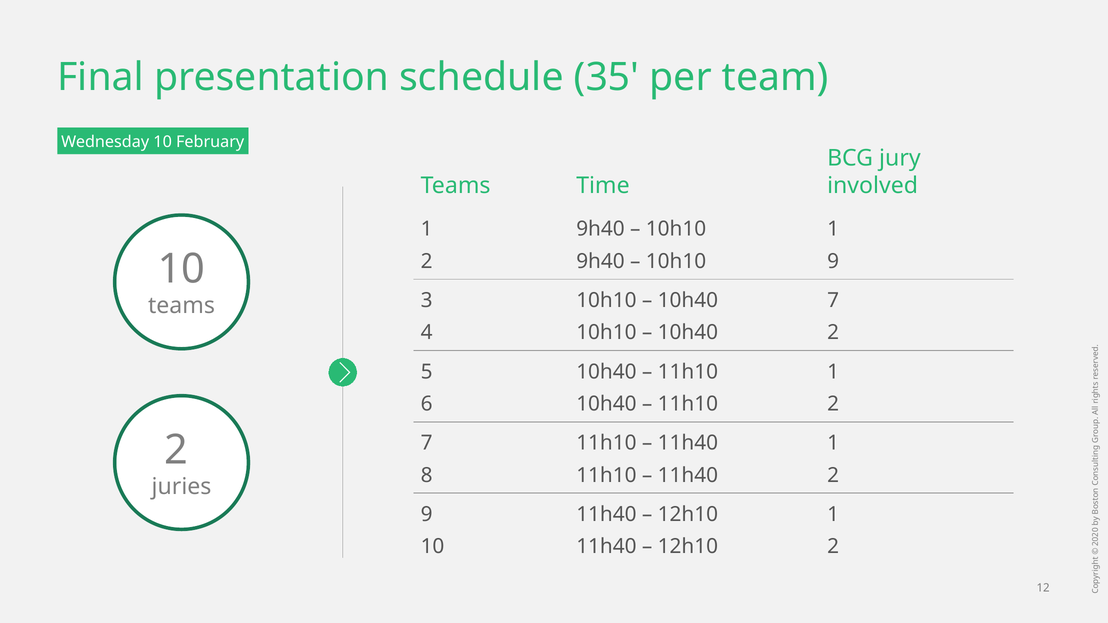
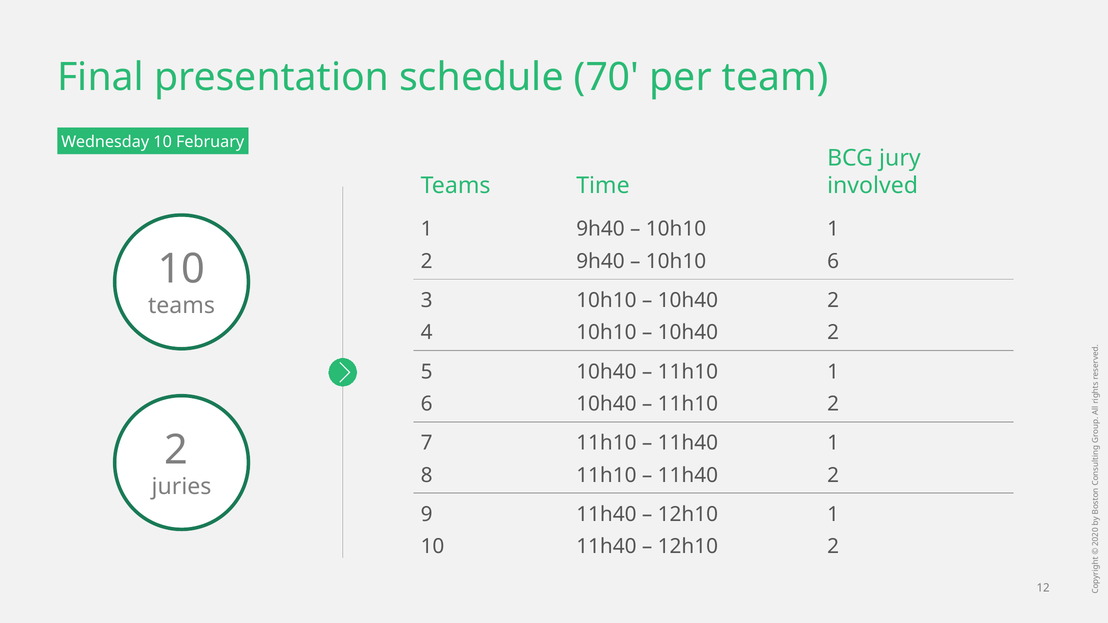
35: 35 -> 70
9 at (833, 261): 9 -> 6
3 7: 7 -> 2
